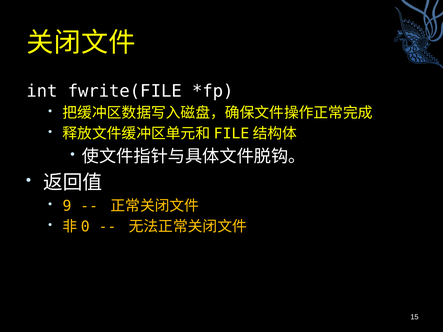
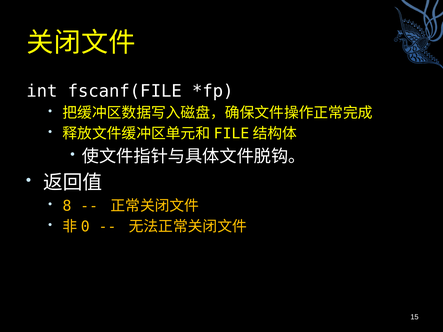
fwrite(FILE: fwrite(FILE -> fscanf(FILE
9: 9 -> 8
